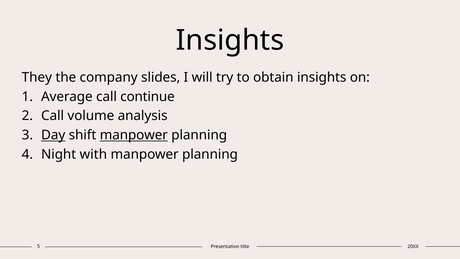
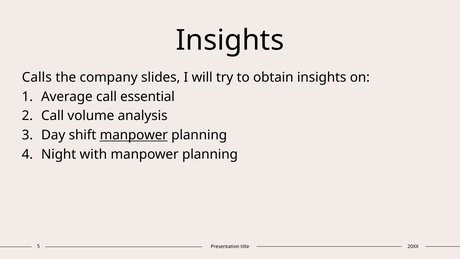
They: They -> Calls
continue: continue -> essential
Day underline: present -> none
